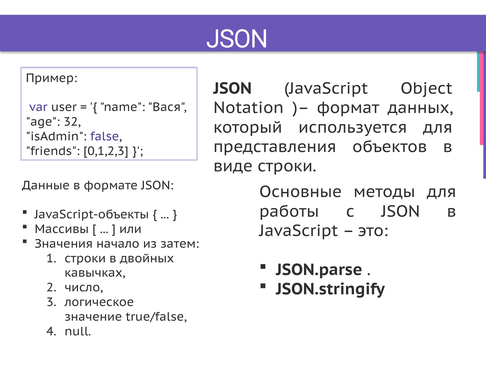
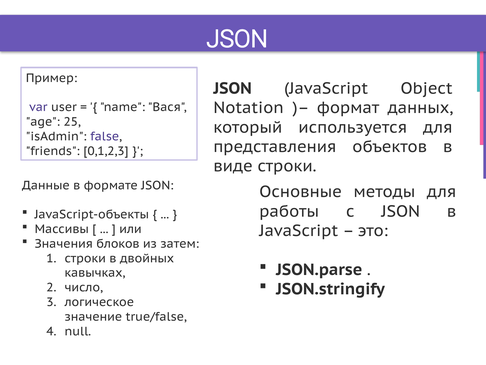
32: 32 -> 25
начало: начало -> блоков
